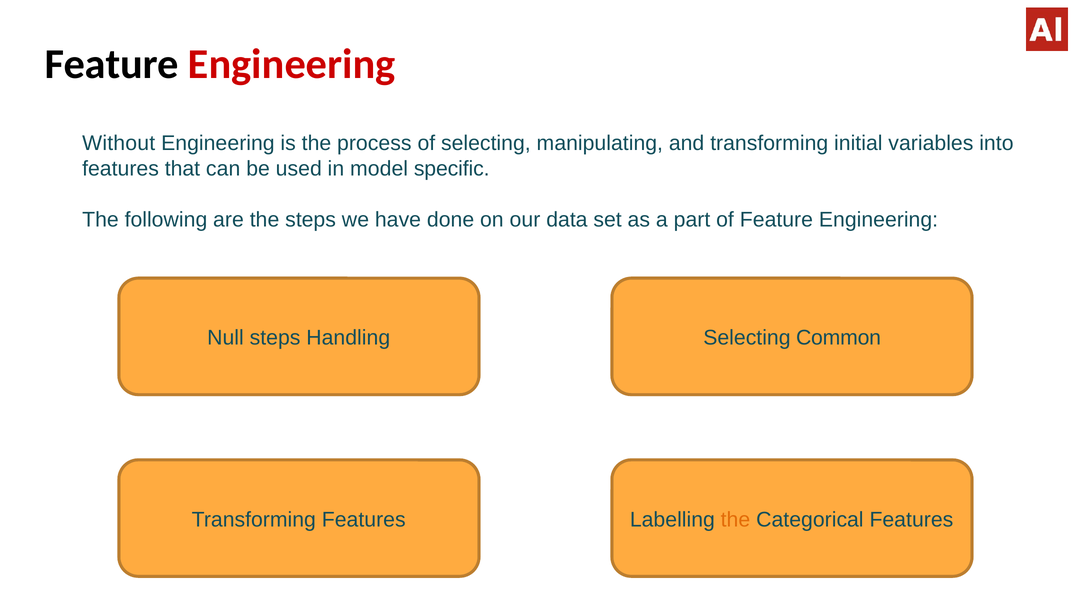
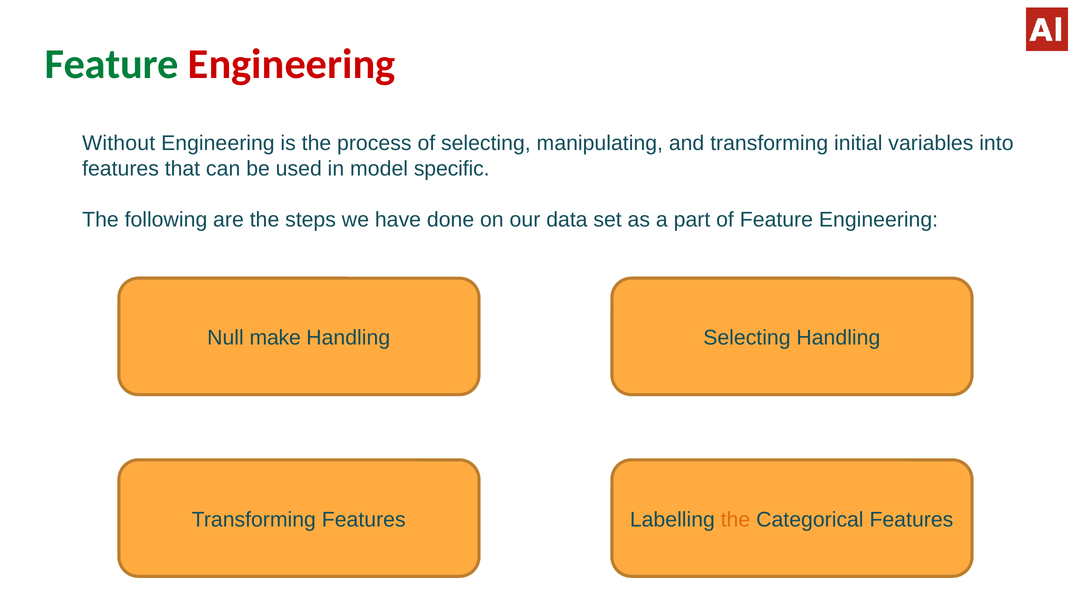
Feature at (112, 64) colour: black -> green
Null steps: steps -> make
Selecting Common: Common -> Handling
